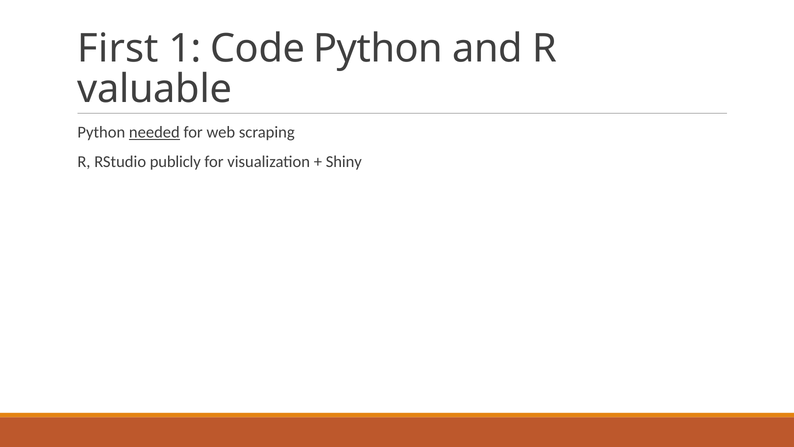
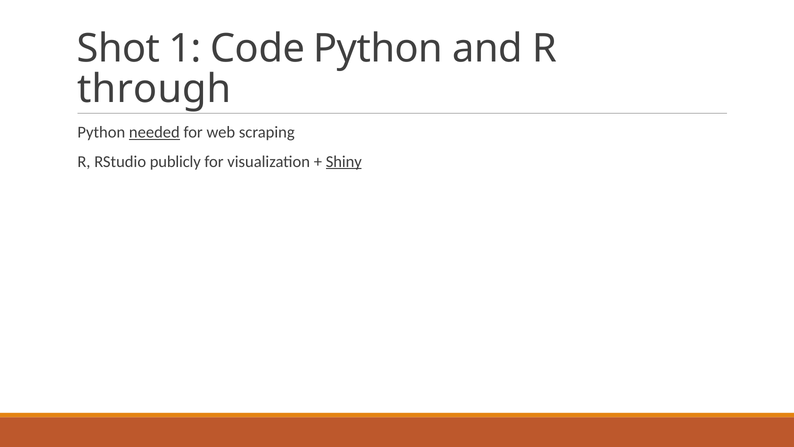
First: First -> Shot
valuable: valuable -> through
Shiny underline: none -> present
